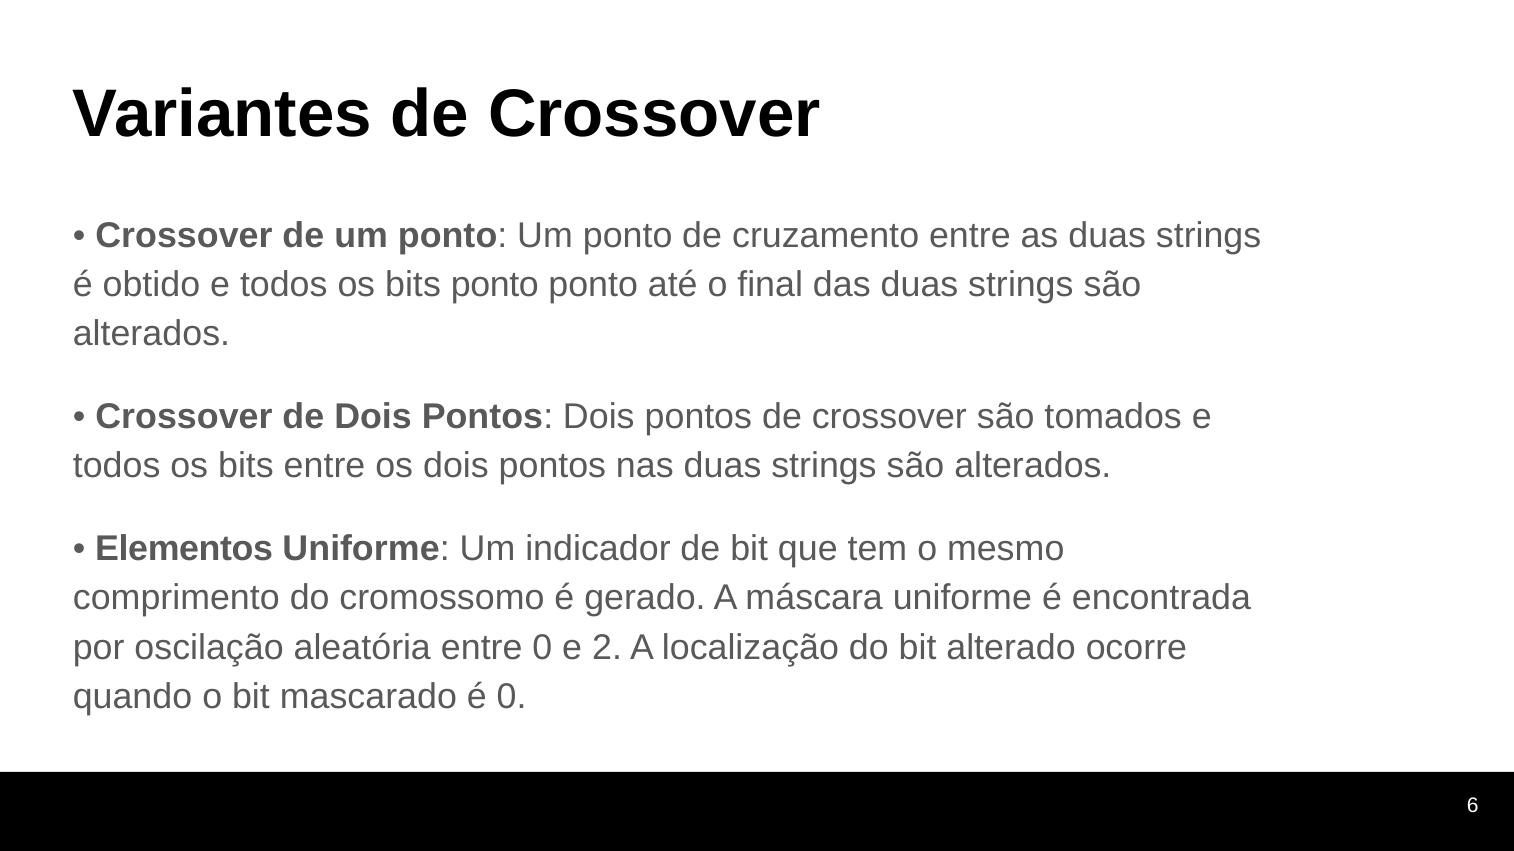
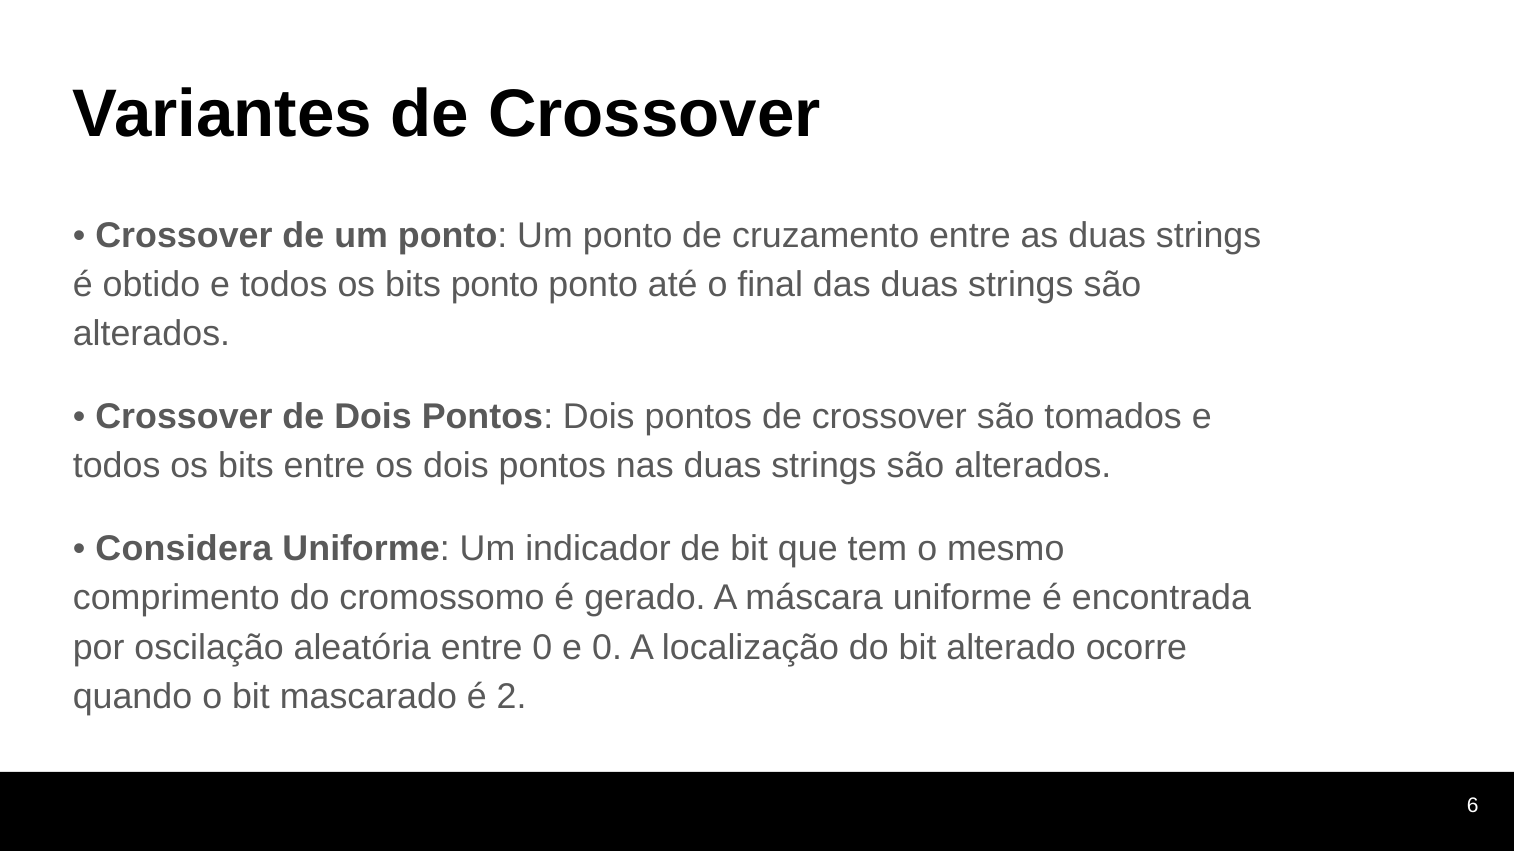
Elementos: Elementos -> Considera
e 2: 2 -> 0
é 0: 0 -> 2
